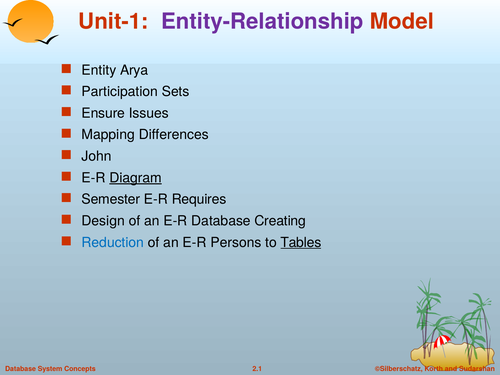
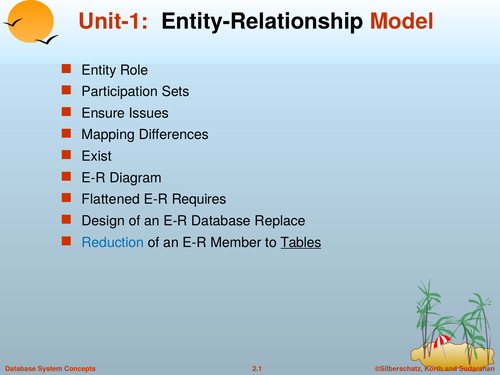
Entity-Relationship colour: purple -> black
Arya: Arya -> Role
John: John -> Exist
Diagram underline: present -> none
Semester: Semester -> Flattened
Creating: Creating -> Replace
Persons: Persons -> Member
